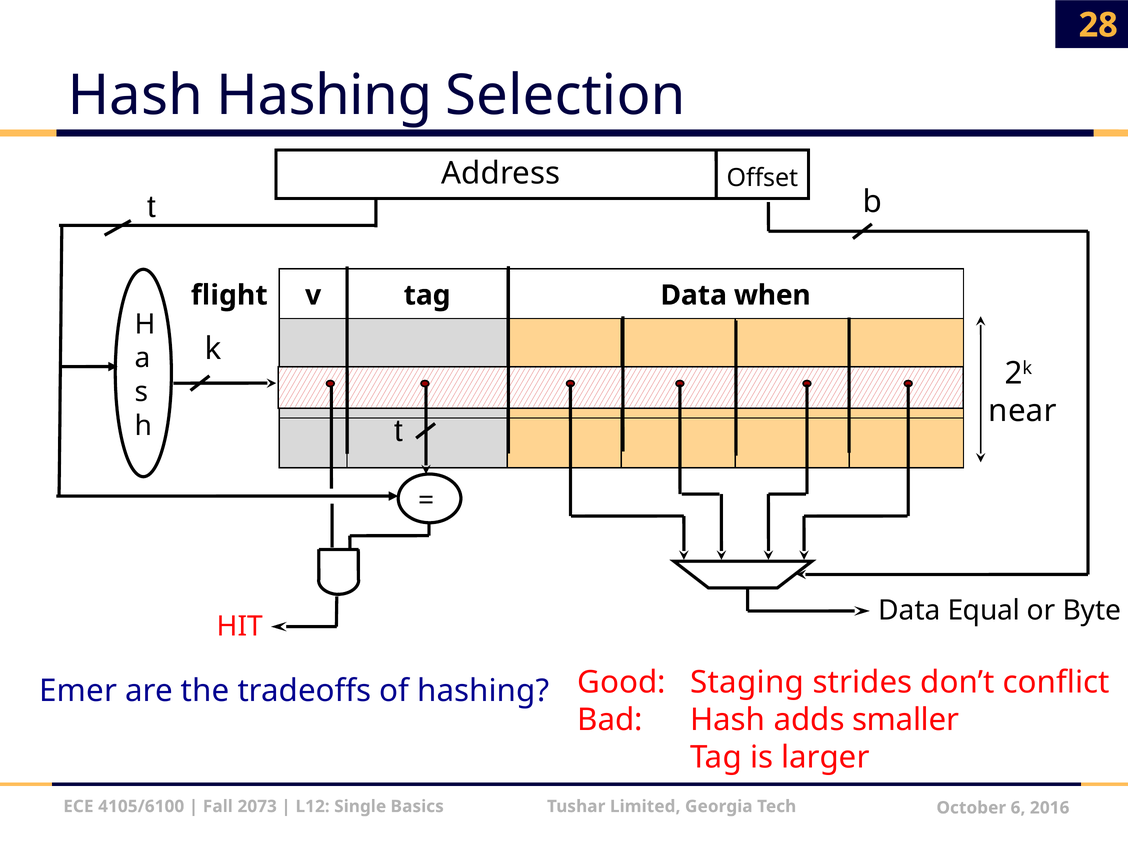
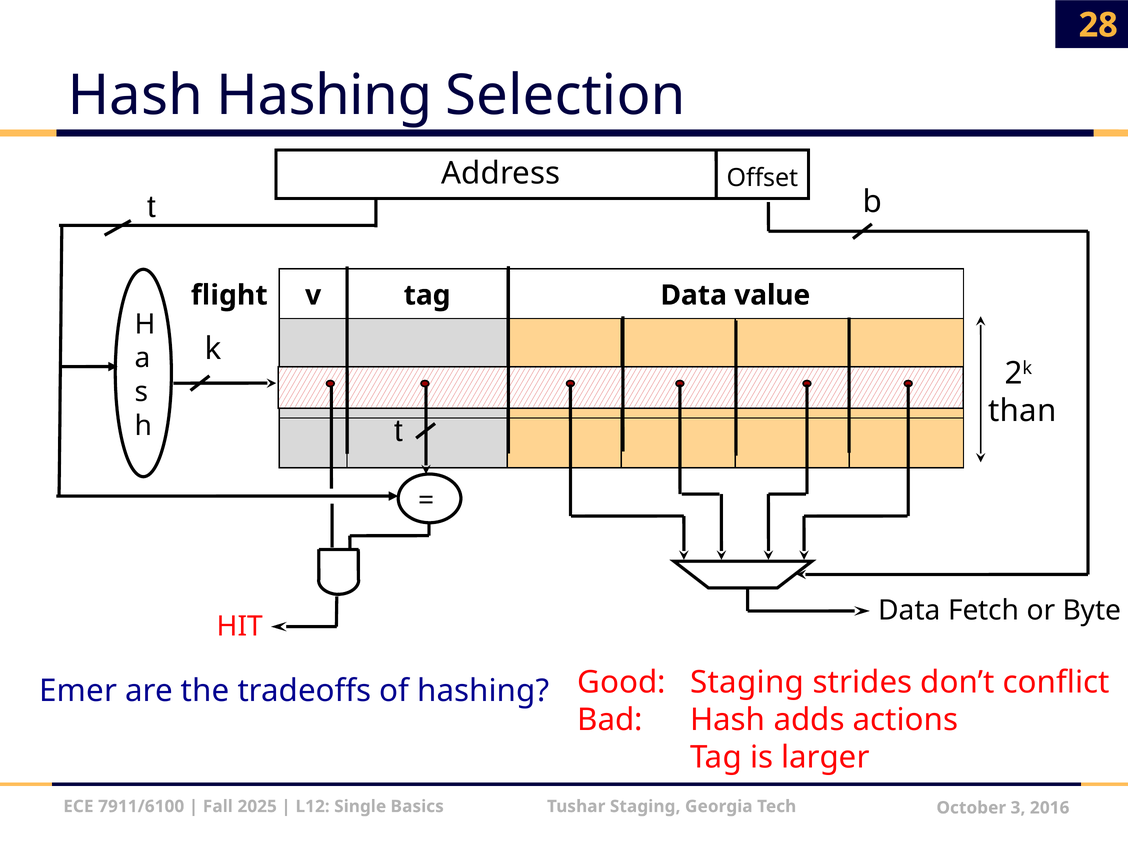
when: when -> value
near: near -> than
Equal: Equal -> Fetch
smaller: smaller -> actions
4105/6100: 4105/6100 -> 7911/6100
2073: 2073 -> 2025
Tushar Limited: Limited -> Staging
6: 6 -> 3
